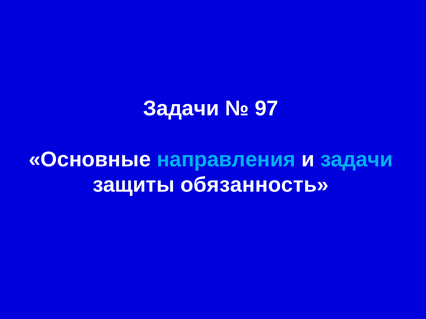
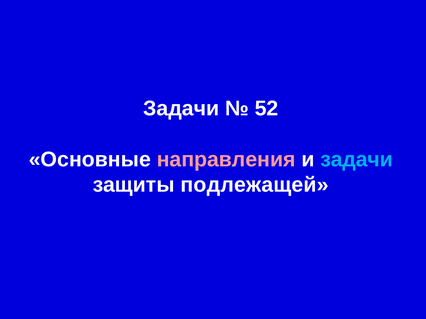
97: 97 -> 52
направления colour: light blue -> pink
обязанность: обязанность -> подлежащей
